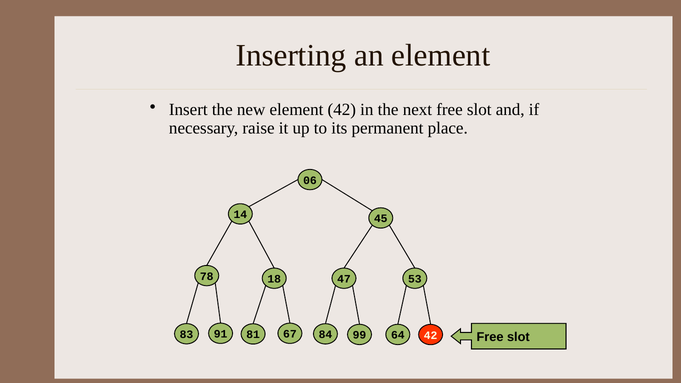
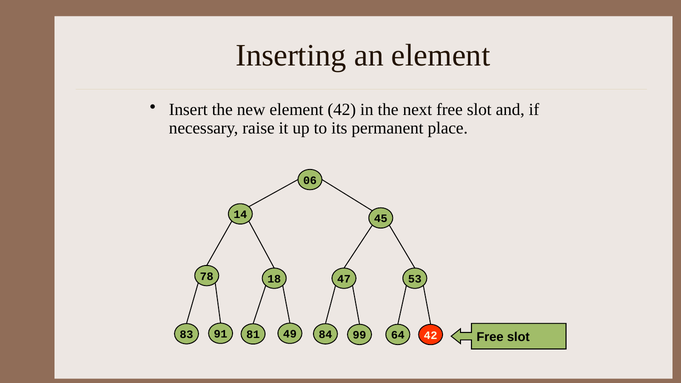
67: 67 -> 49
